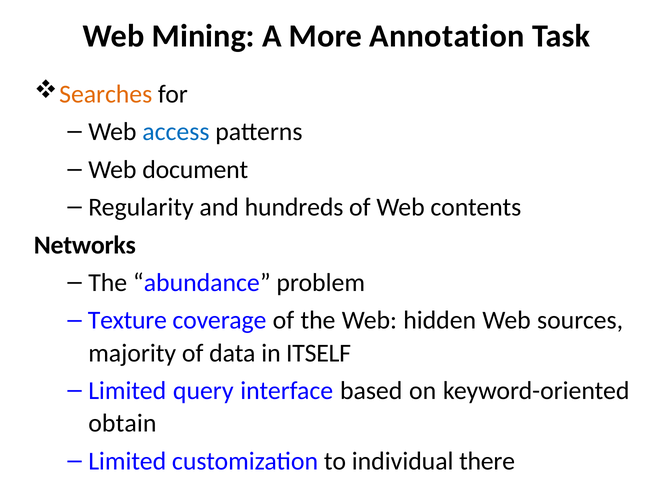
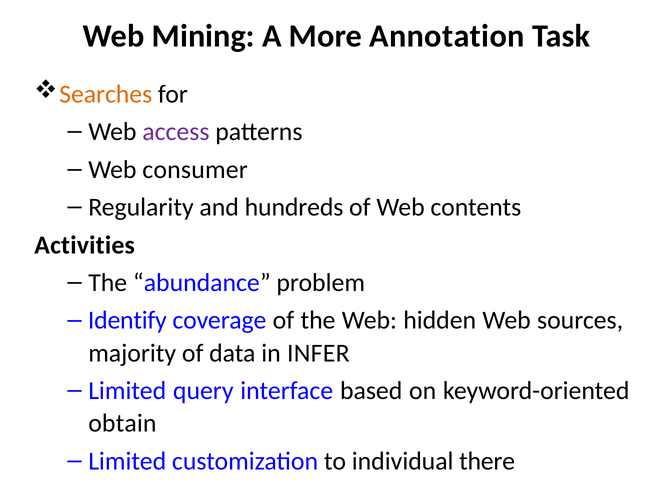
access colour: blue -> purple
document: document -> consumer
Networks: Networks -> Activities
Texture: Texture -> Identify
ITSELF: ITSELF -> INFER
